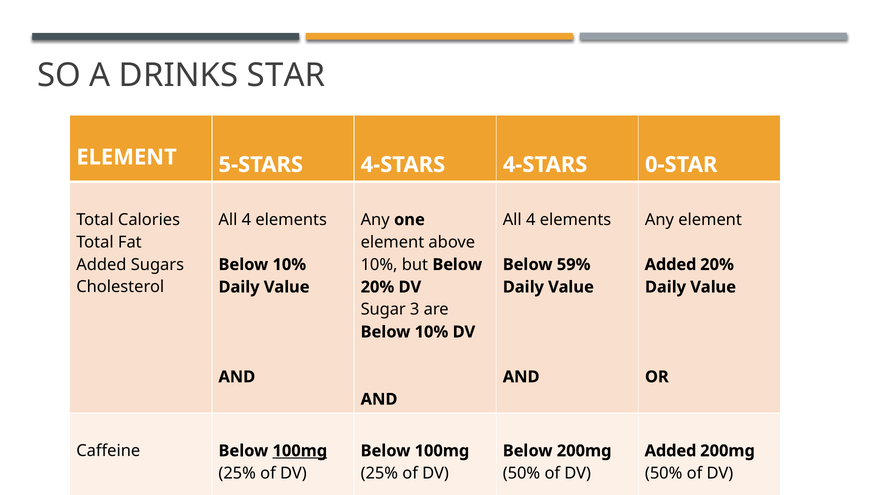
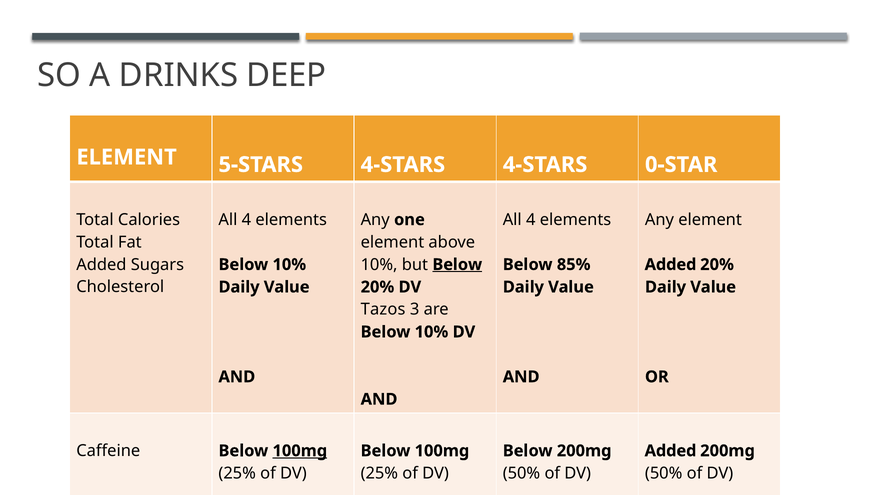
STAR: STAR -> DEEP
Below at (457, 264) underline: none -> present
59%: 59% -> 85%
Sugar: Sugar -> Tazos
